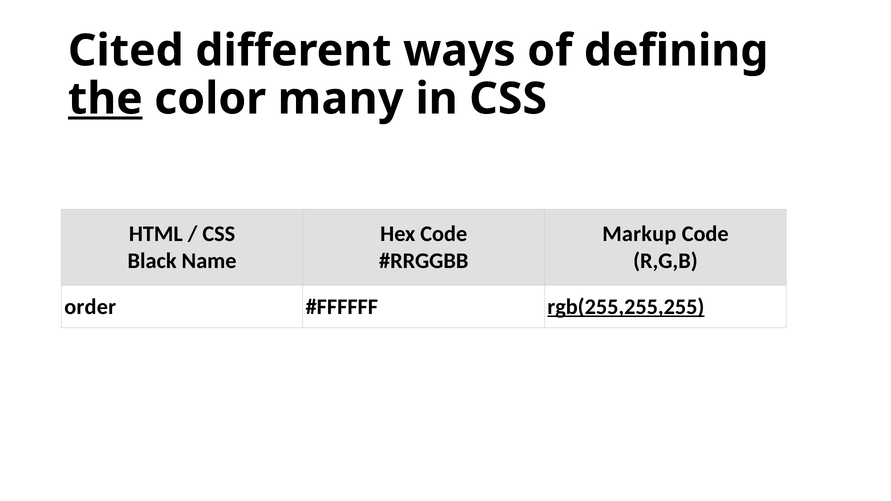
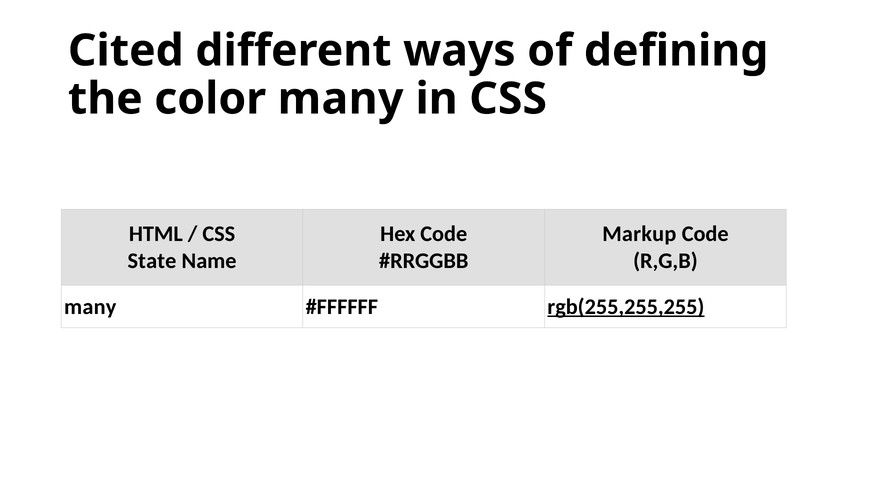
the underline: present -> none
Black: Black -> State
order at (90, 307): order -> many
